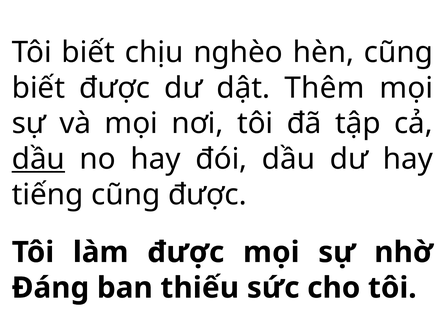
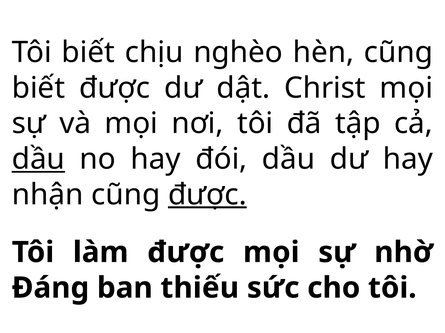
Thêm: Thêm -> Christ
tiếng: tiếng -> nhận
được at (207, 195) underline: none -> present
